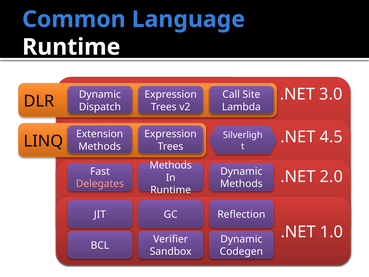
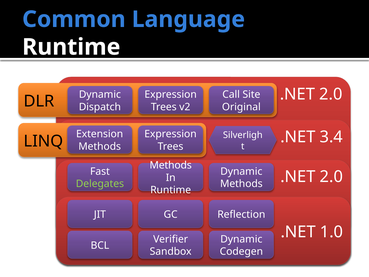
3.0 at (331, 94): 3.0 -> 2.0
Lambda: Lambda -> Original
4.5: 4.5 -> 3.4
Delegates colour: pink -> light green
